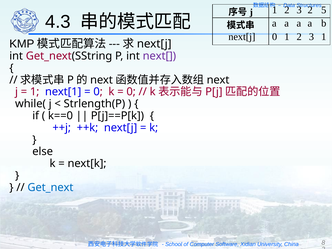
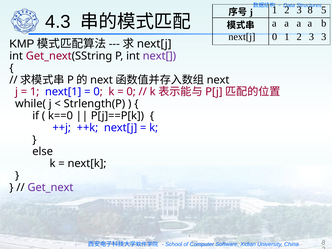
2 3 2: 2 -> 8
next[j 1: 1 -> 3
Get_next colour: blue -> purple
